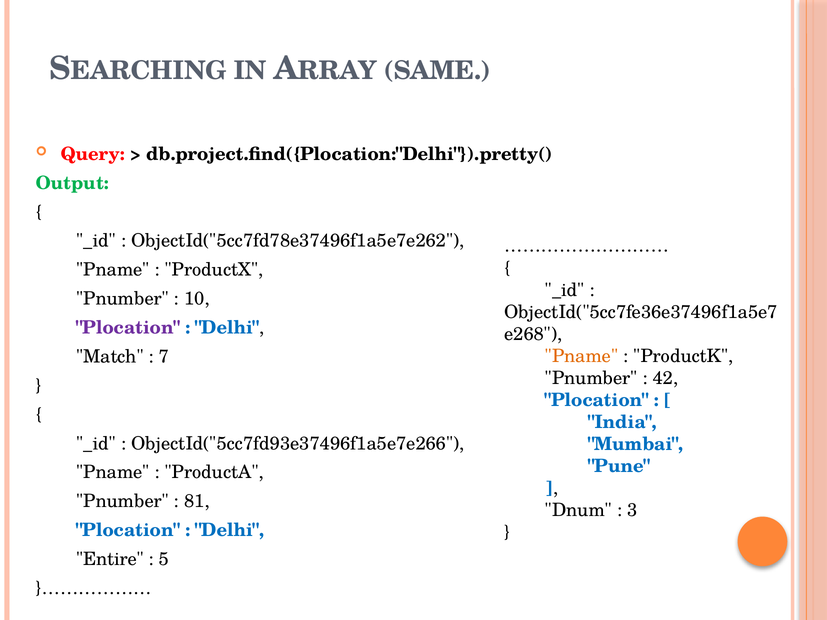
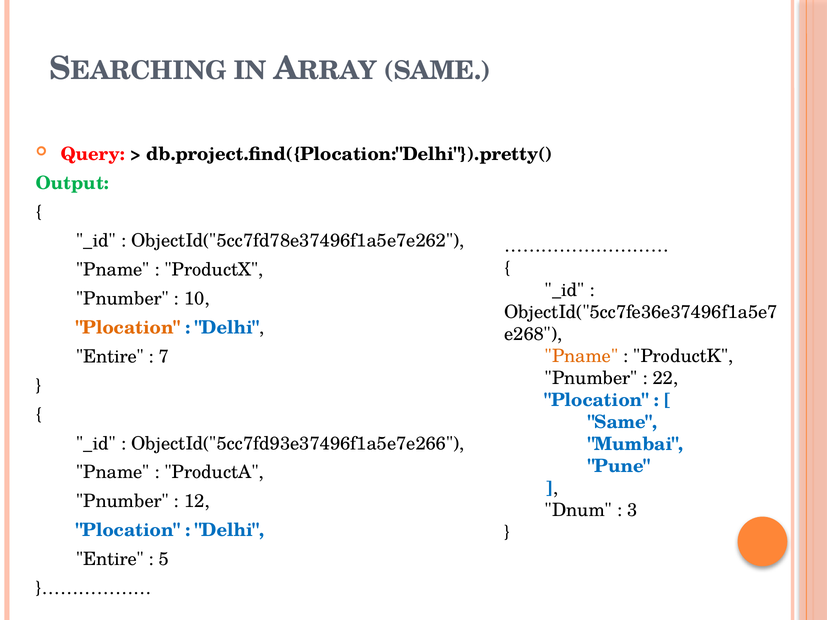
Plocation at (128, 328) colour: purple -> orange
Match at (110, 357): Match -> Entire
42: 42 -> 22
India at (623, 422): India -> Same
81: 81 -> 12
